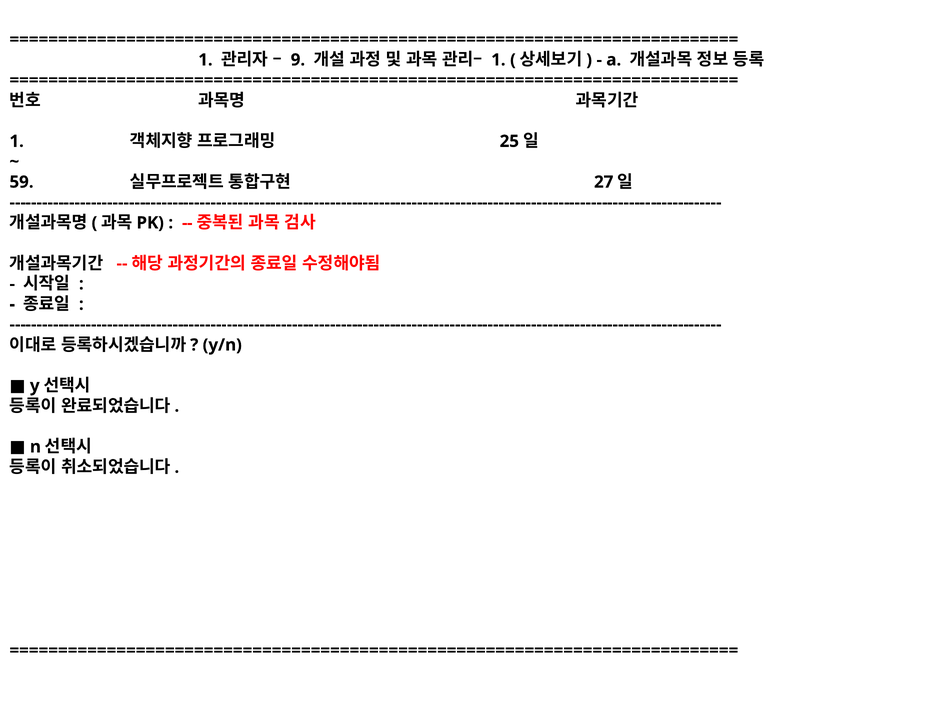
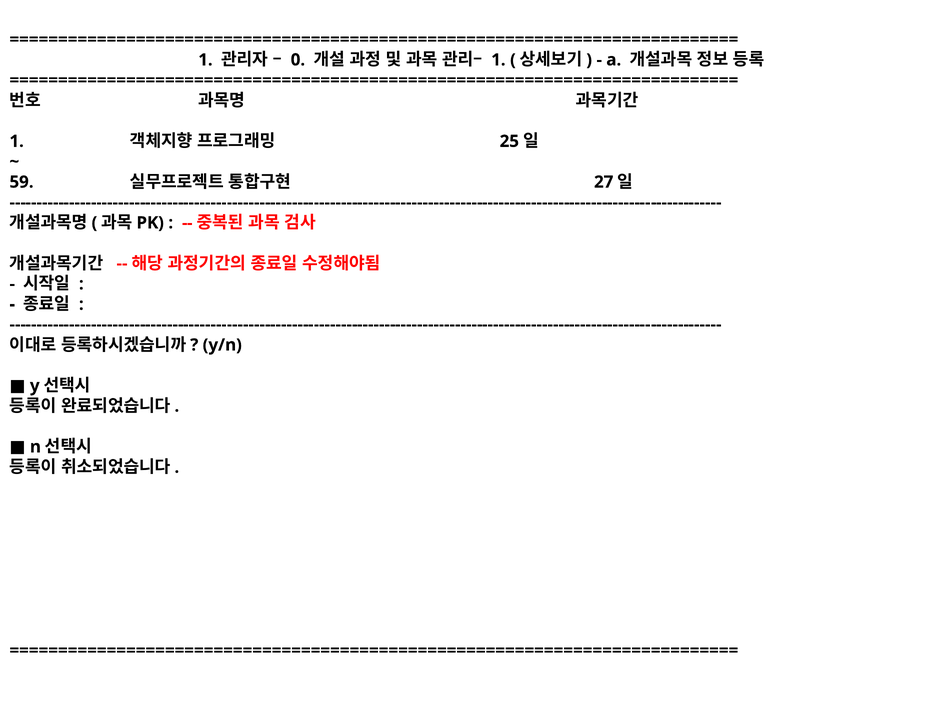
9: 9 -> 0
